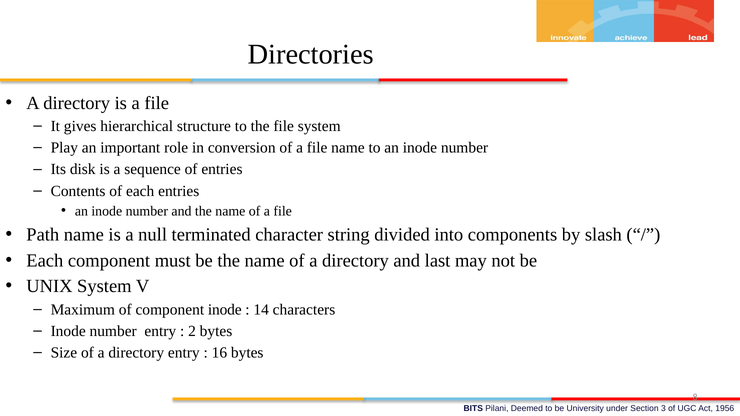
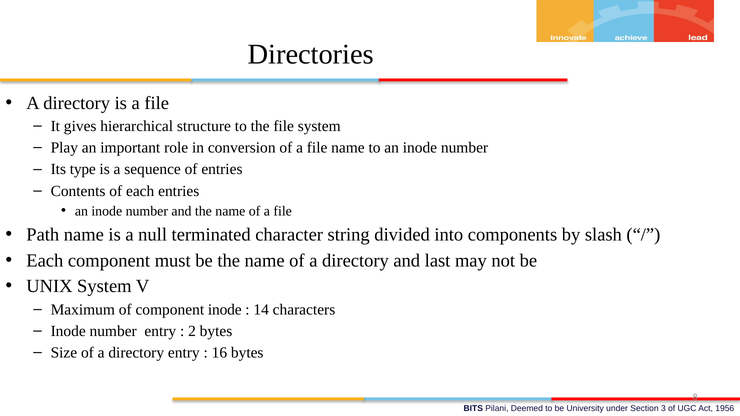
disk: disk -> type
